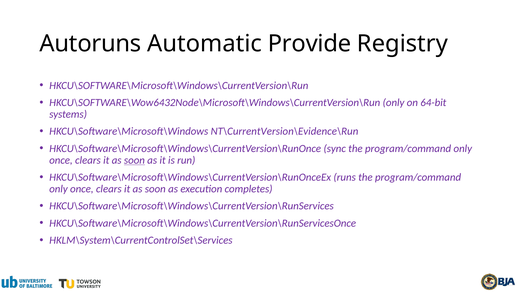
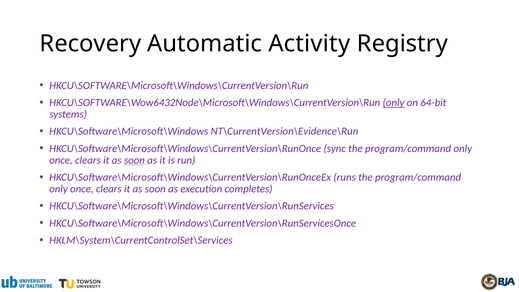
Autoruns: Autoruns -> Recovery
Provide: Provide -> Activity
only at (394, 103) underline: none -> present
